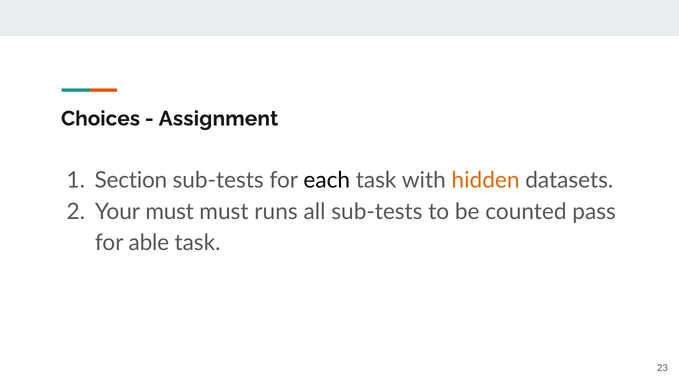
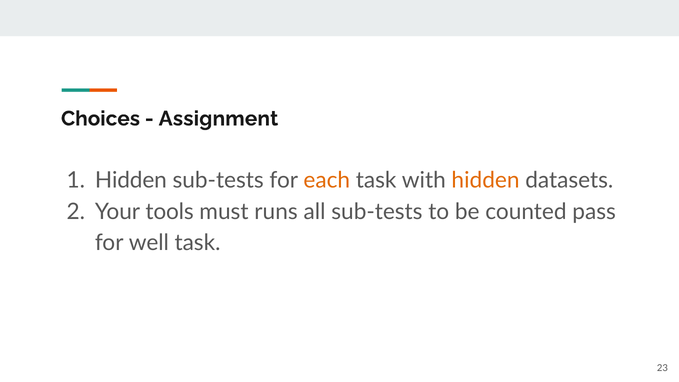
Section at (131, 180): Section -> Hidden
each colour: black -> orange
Your must: must -> tools
able: able -> well
